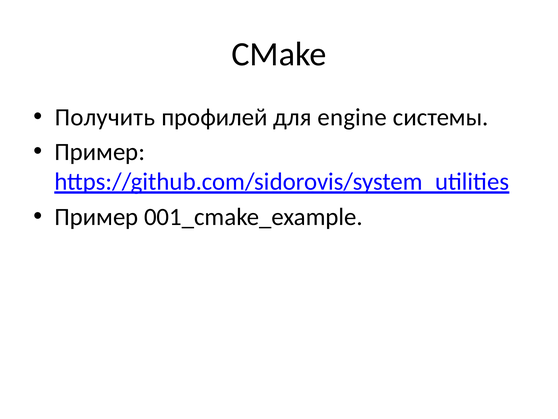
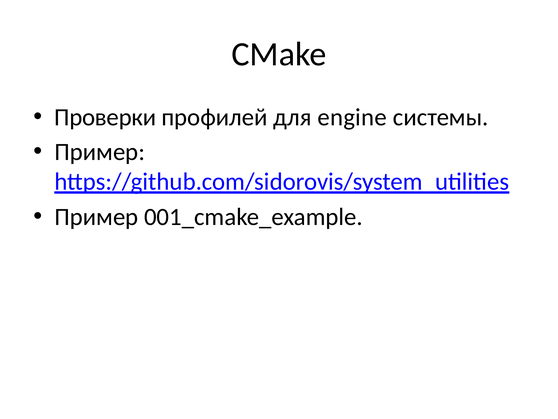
Получить: Получить -> Проверки
